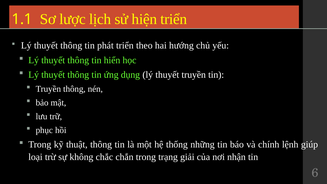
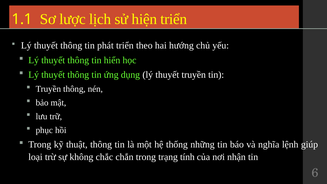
chính: chính -> nghĩa
giải: giải -> tính
